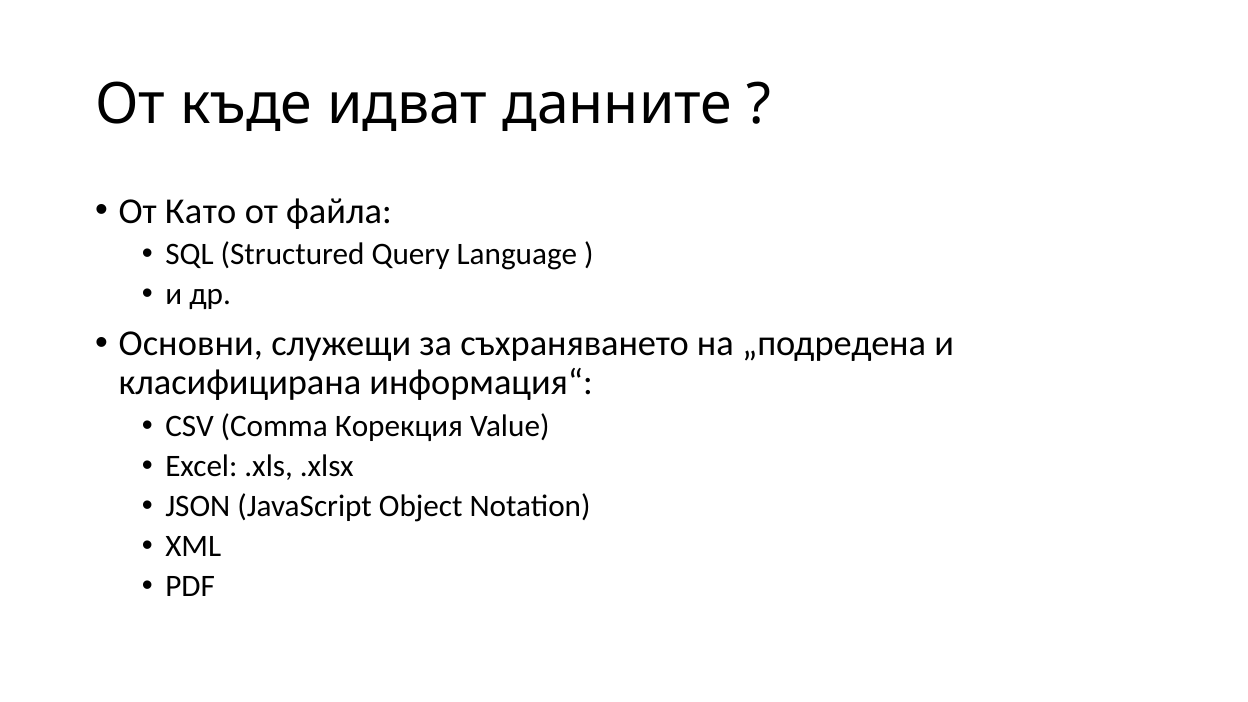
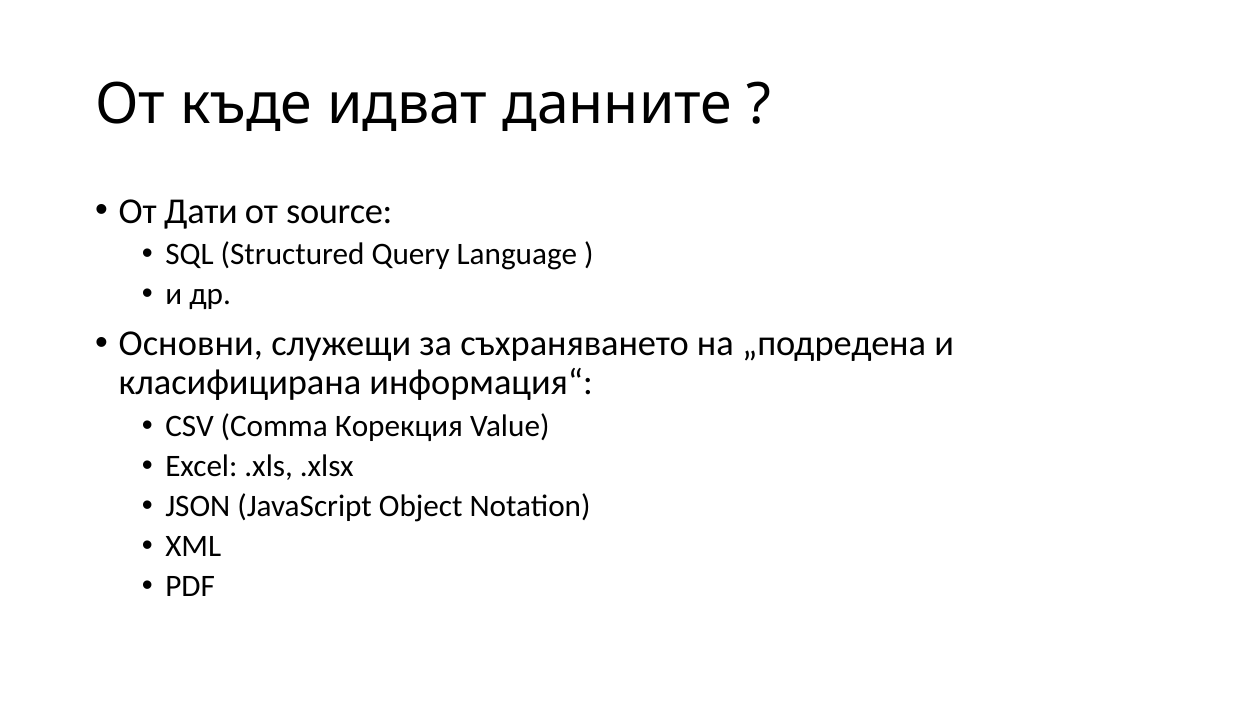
Като: Като -> Дати
файла: файла -> source
